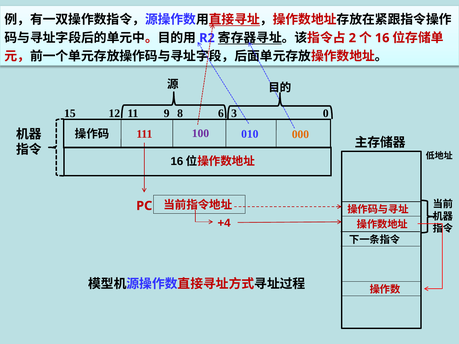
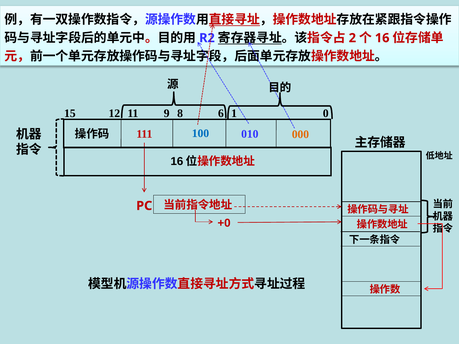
3: 3 -> 1
100 colour: purple -> blue
+4: +4 -> +0
